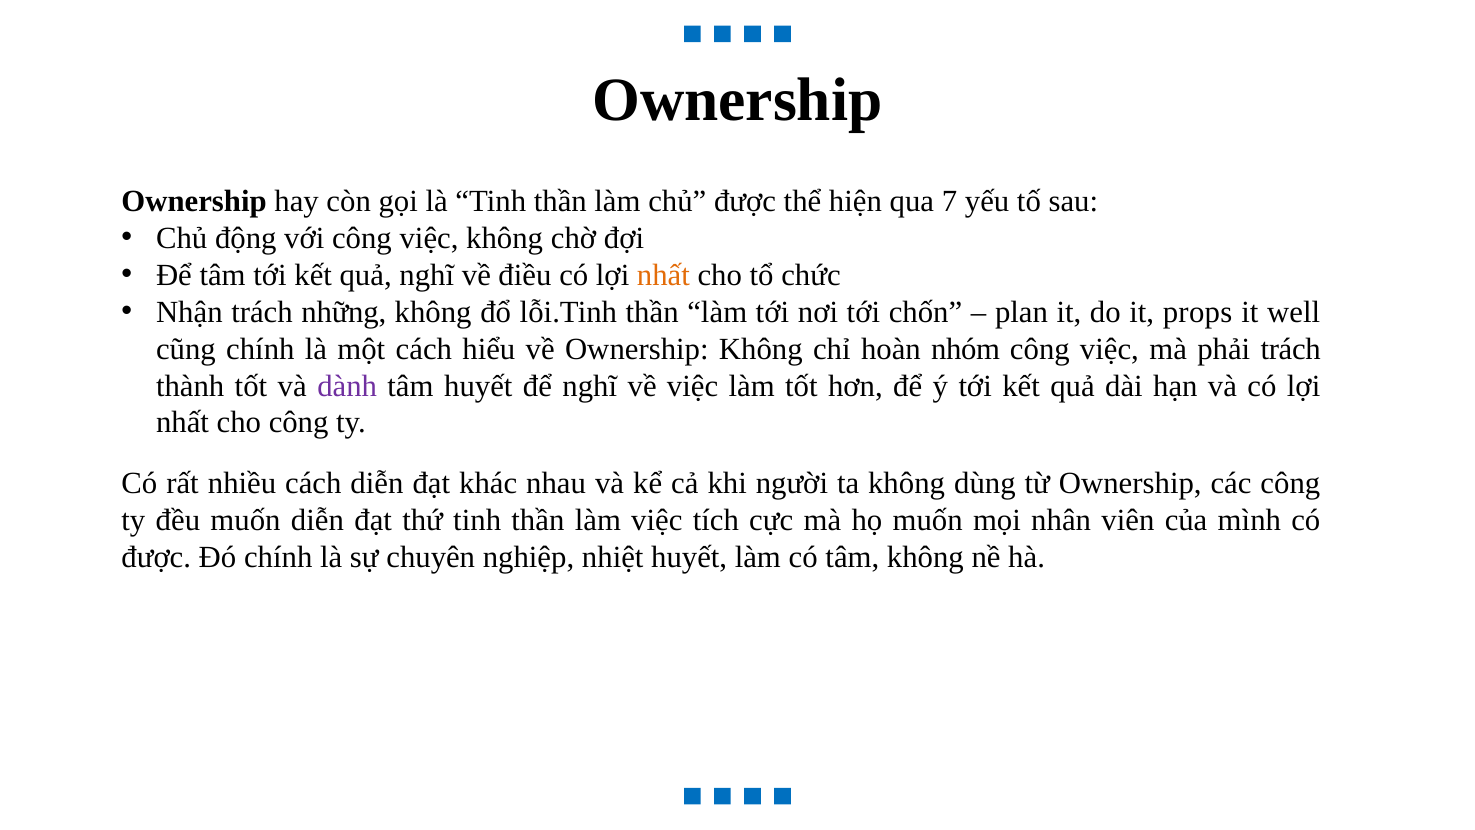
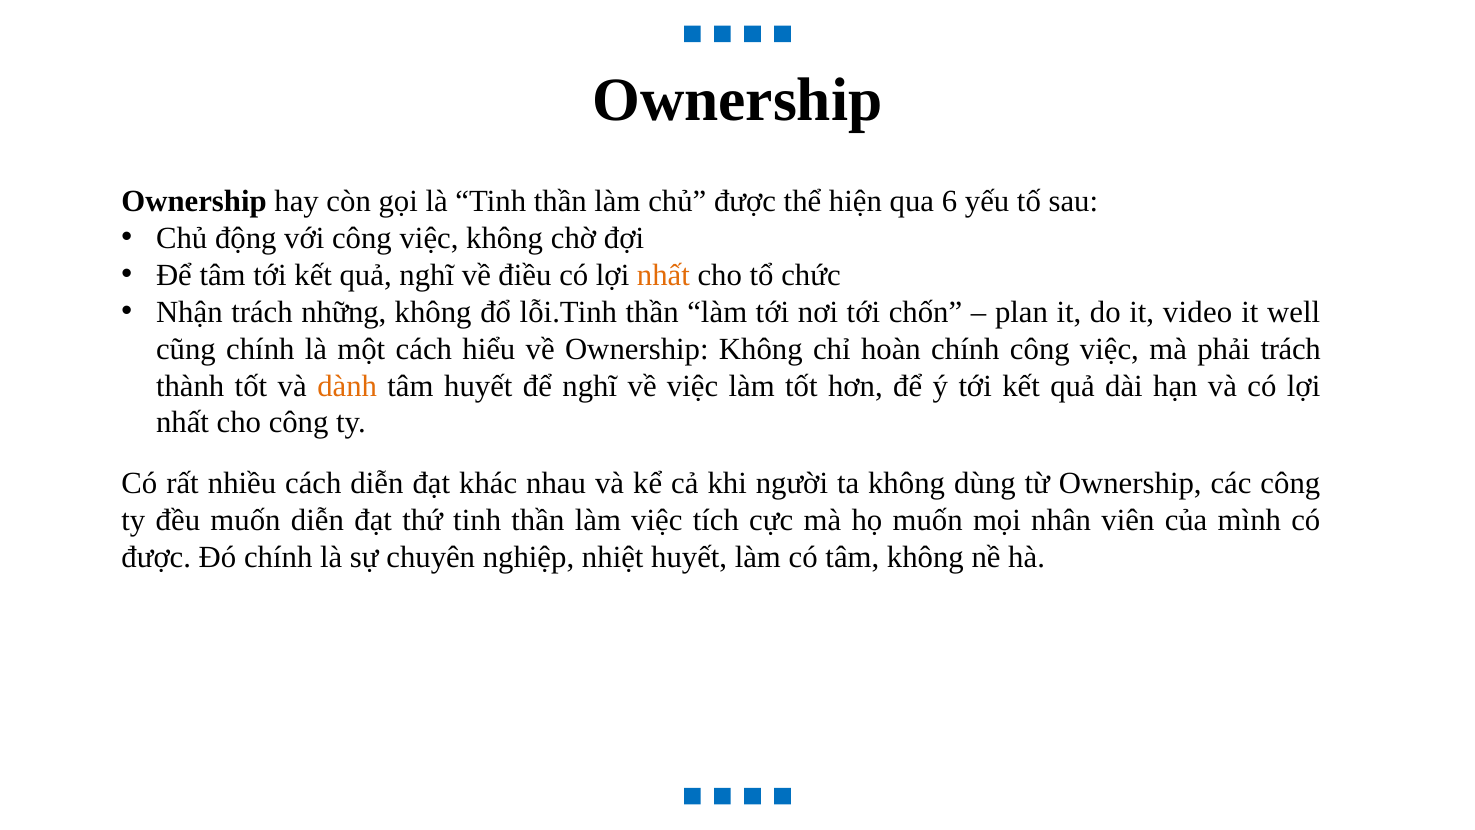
7: 7 -> 6
props: props -> video
hoàn nhóm: nhóm -> chính
dành colour: purple -> orange
